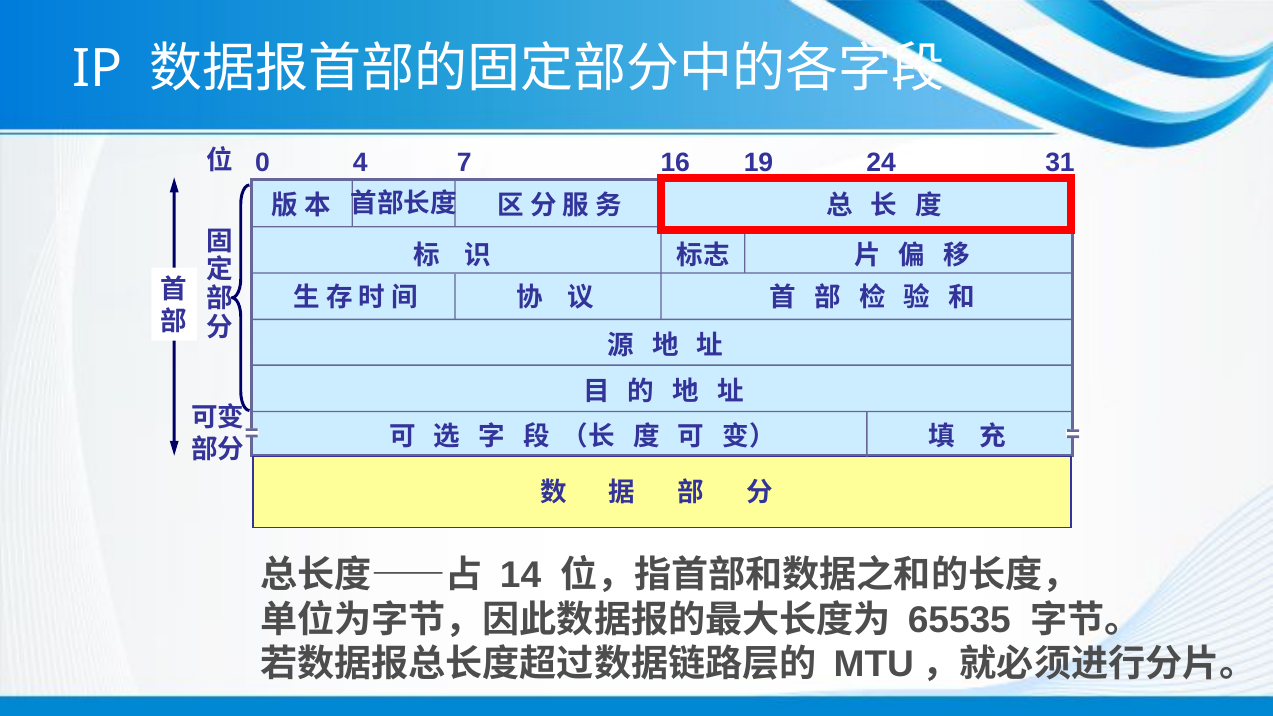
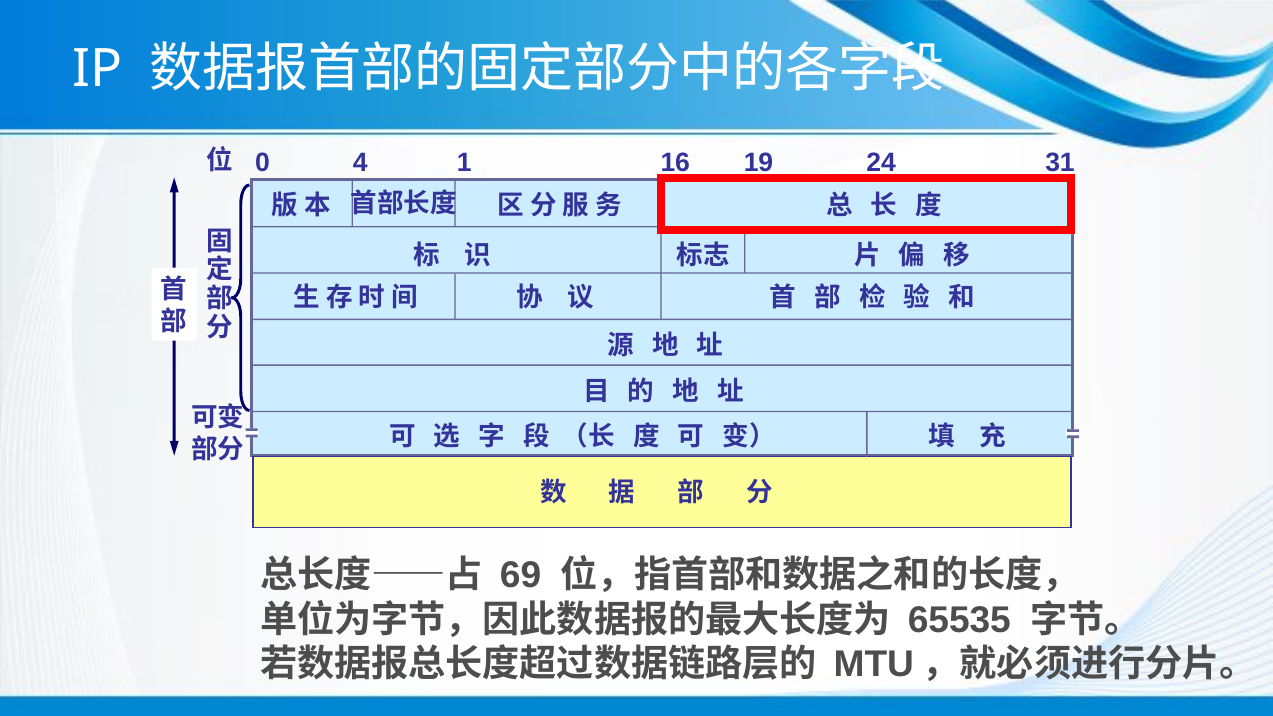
7: 7 -> 1
14: 14 -> 69
